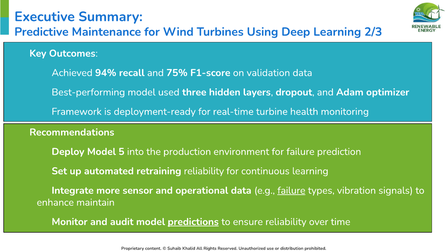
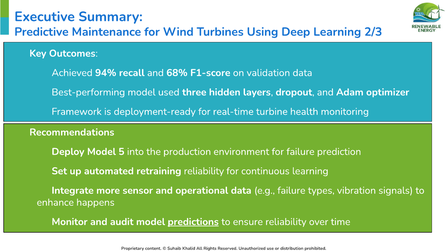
75%: 75% -> 68%
failure at (291, 190) underline: present -> none
maintain: maintain -> happens
